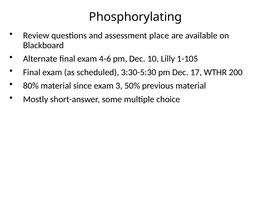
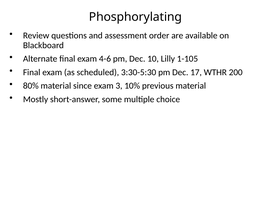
place: place -> order
50%: 50% -> 10%
